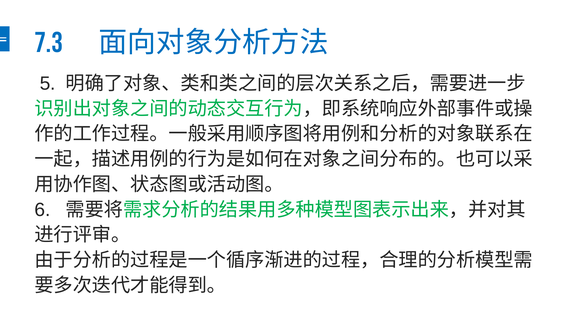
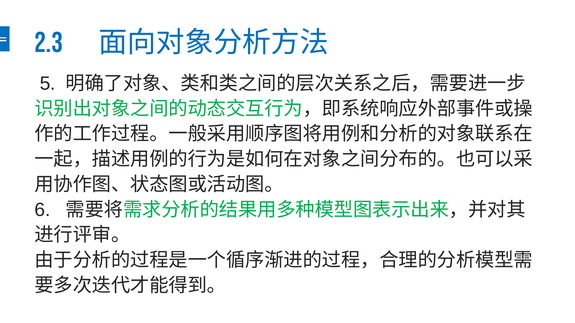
7.3: 7.3 -> 2.3
